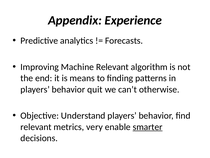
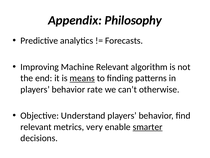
Experience: Experience -> Philosophy
means underline: none -> present
quit: quit -> rate
